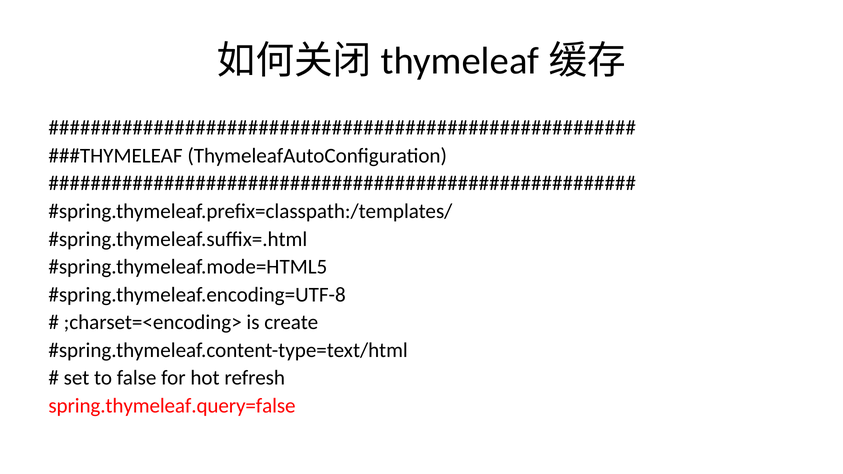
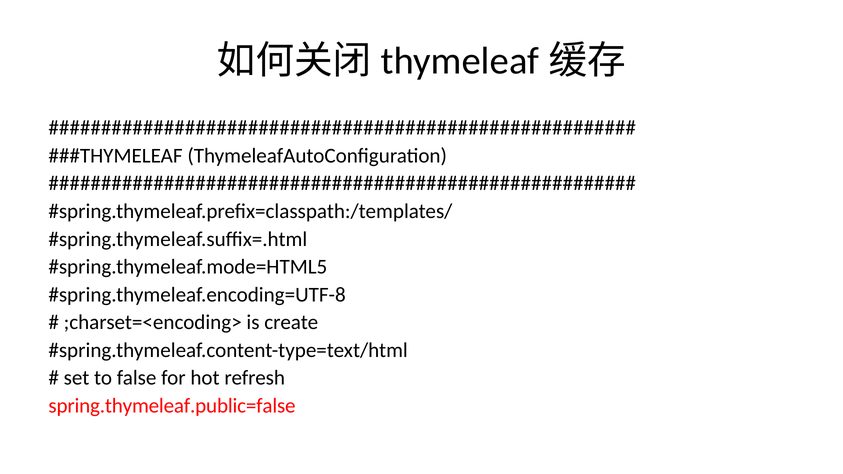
spring.thymeleaf.query=false: spring.thymeleaf.query=false -> spring.thymeleaf.public=false
